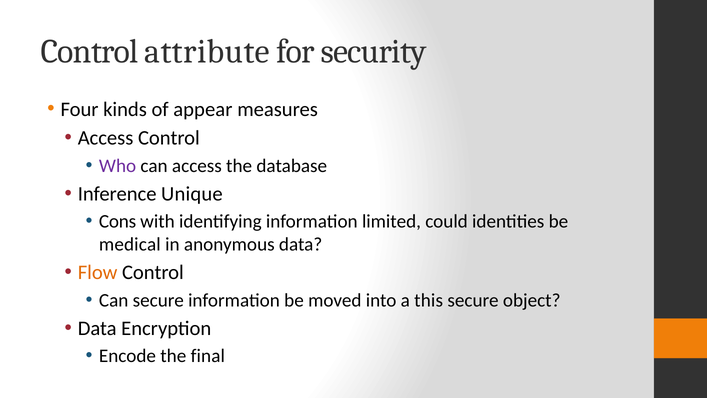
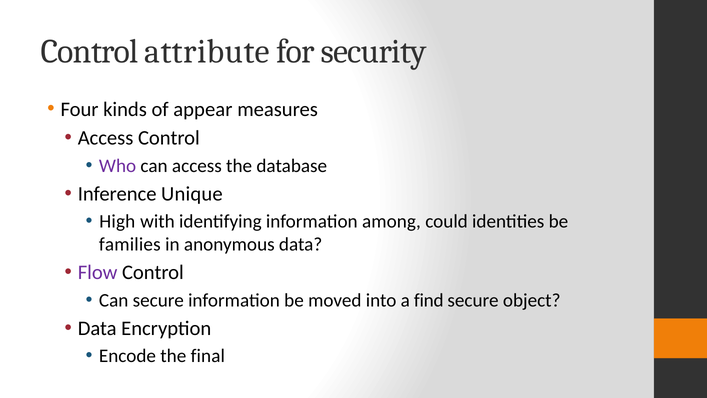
Cons: Cons -> High
limited: limited -> among
medical: medical -> families
Flow colour: orange -> purple
this: this -> find
